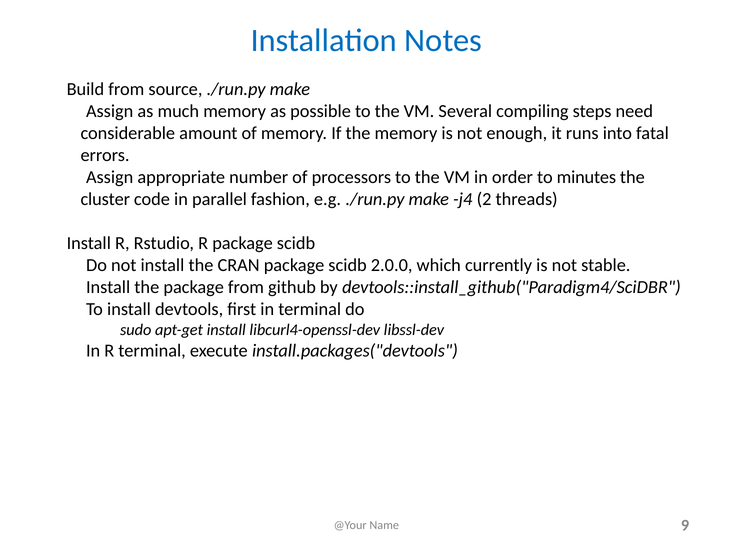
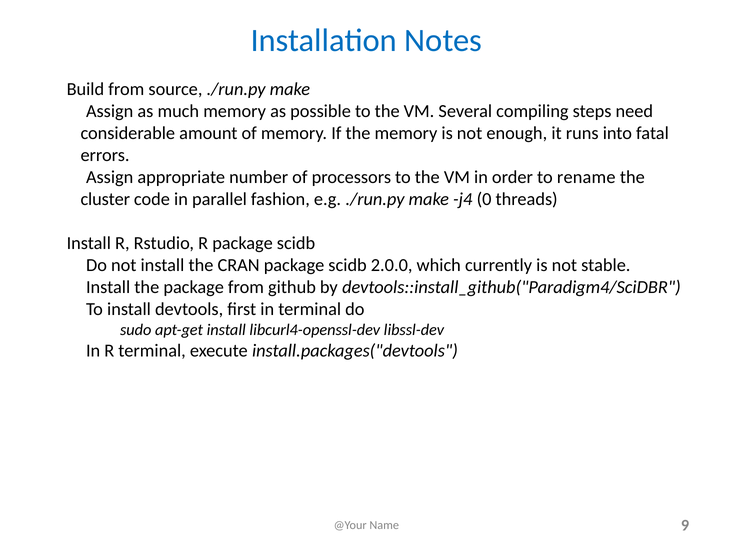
minutes: minutes -> rename
2: 2 -> 0
